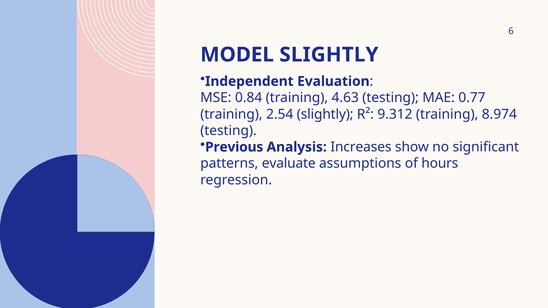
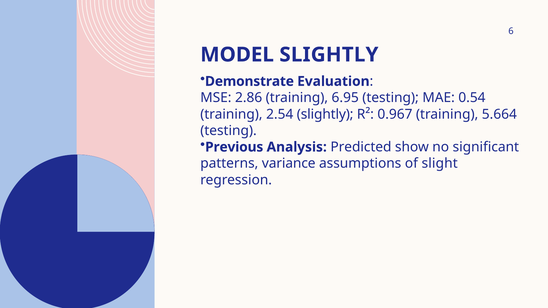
Independent: Independent -> Demonstrate
0.84: 0.84 -> 2.86
4.63: 4.63 -> 6.95
0.77: 0.77 -> 0.54
9.312: 9.312 -> 0.967
8.974: 8.974 -> 5.664
Increases: Increases -> Predicted
evaluate: evaluate -> variance
hours: hours -> slight
